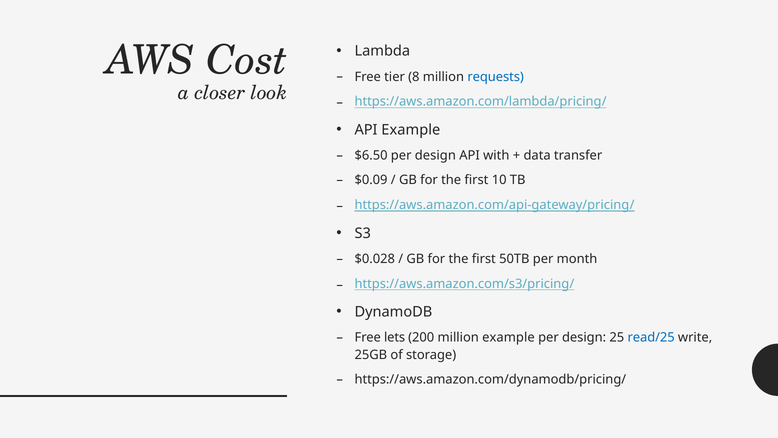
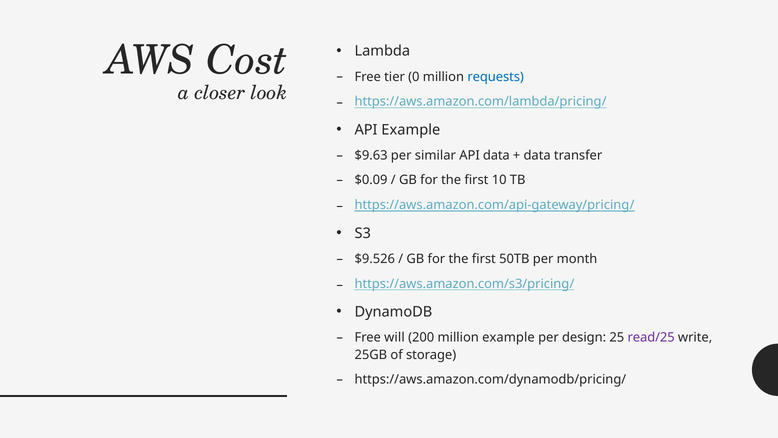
8: 8 -> 0
$6.50: $6.50 -> $9.63
design at (435, 155): design -> similar
API with: with -> data
$0.028: $0.028 -> $9.526
lets: lets -> will
read/25 colour: blue -> purple
